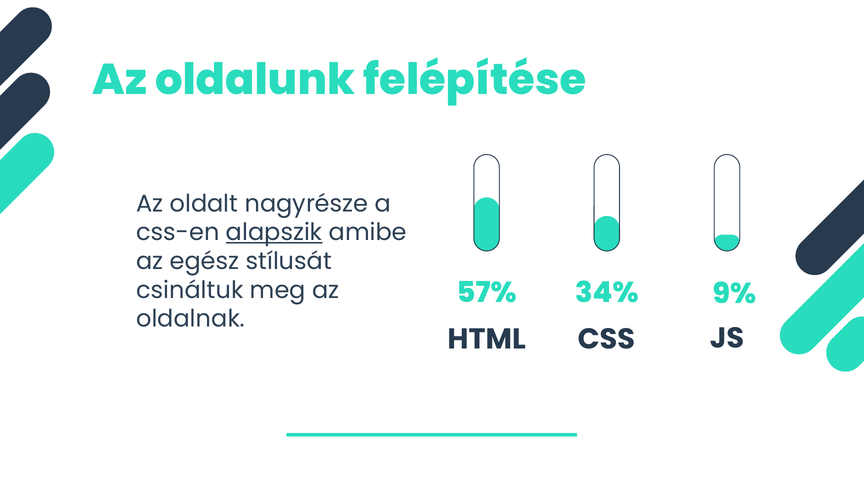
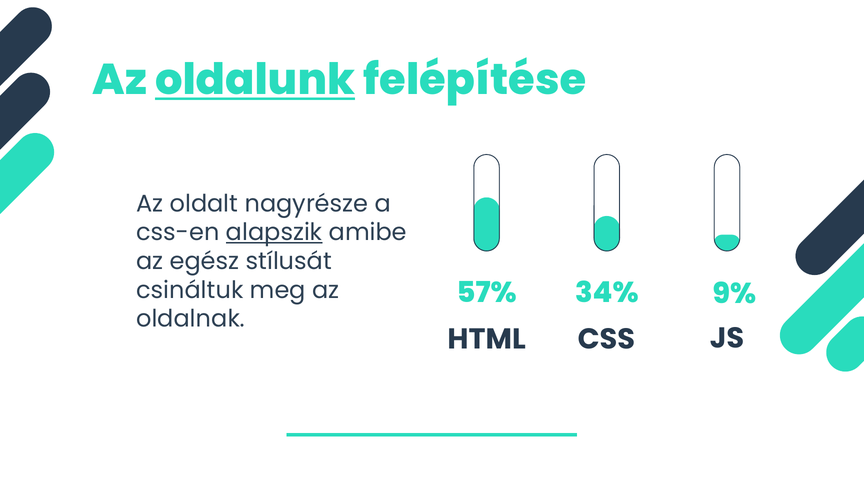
oldalunk underline: none -> present
